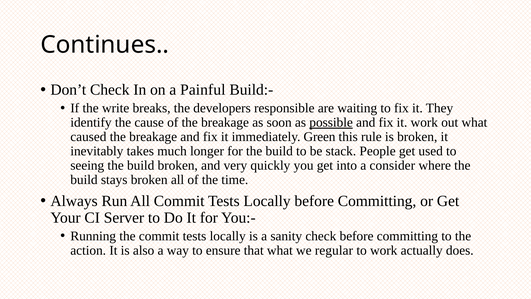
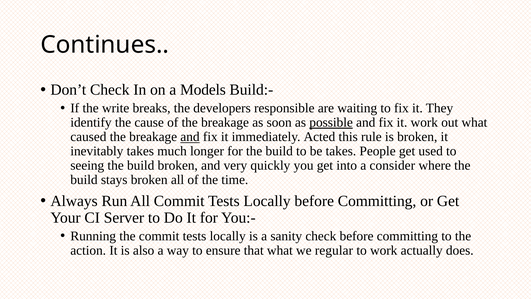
Painful: Painful -> Models
and at (190, 137) underline: none -> present
Green: Green -> Acted
be stack: stack -> takes
